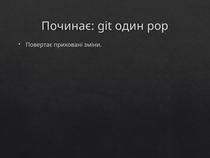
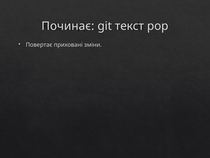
один: один -> текст
